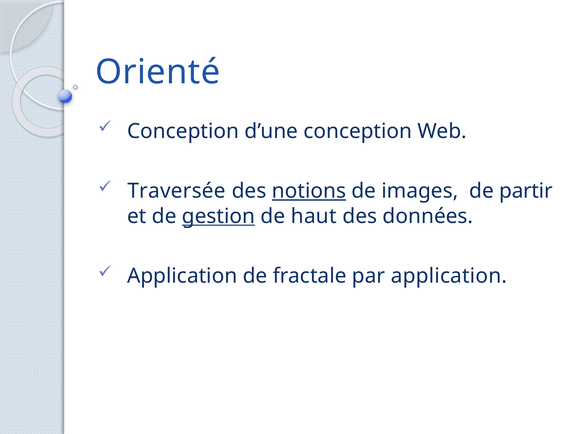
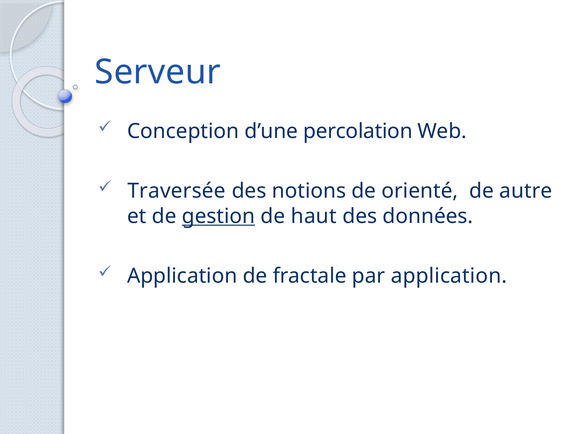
Orienté: Orienté -> Serveur
d’une conception: conception -> percolation
notions underline: present -> none
images: images -> orienté
partir: partir -> autre
